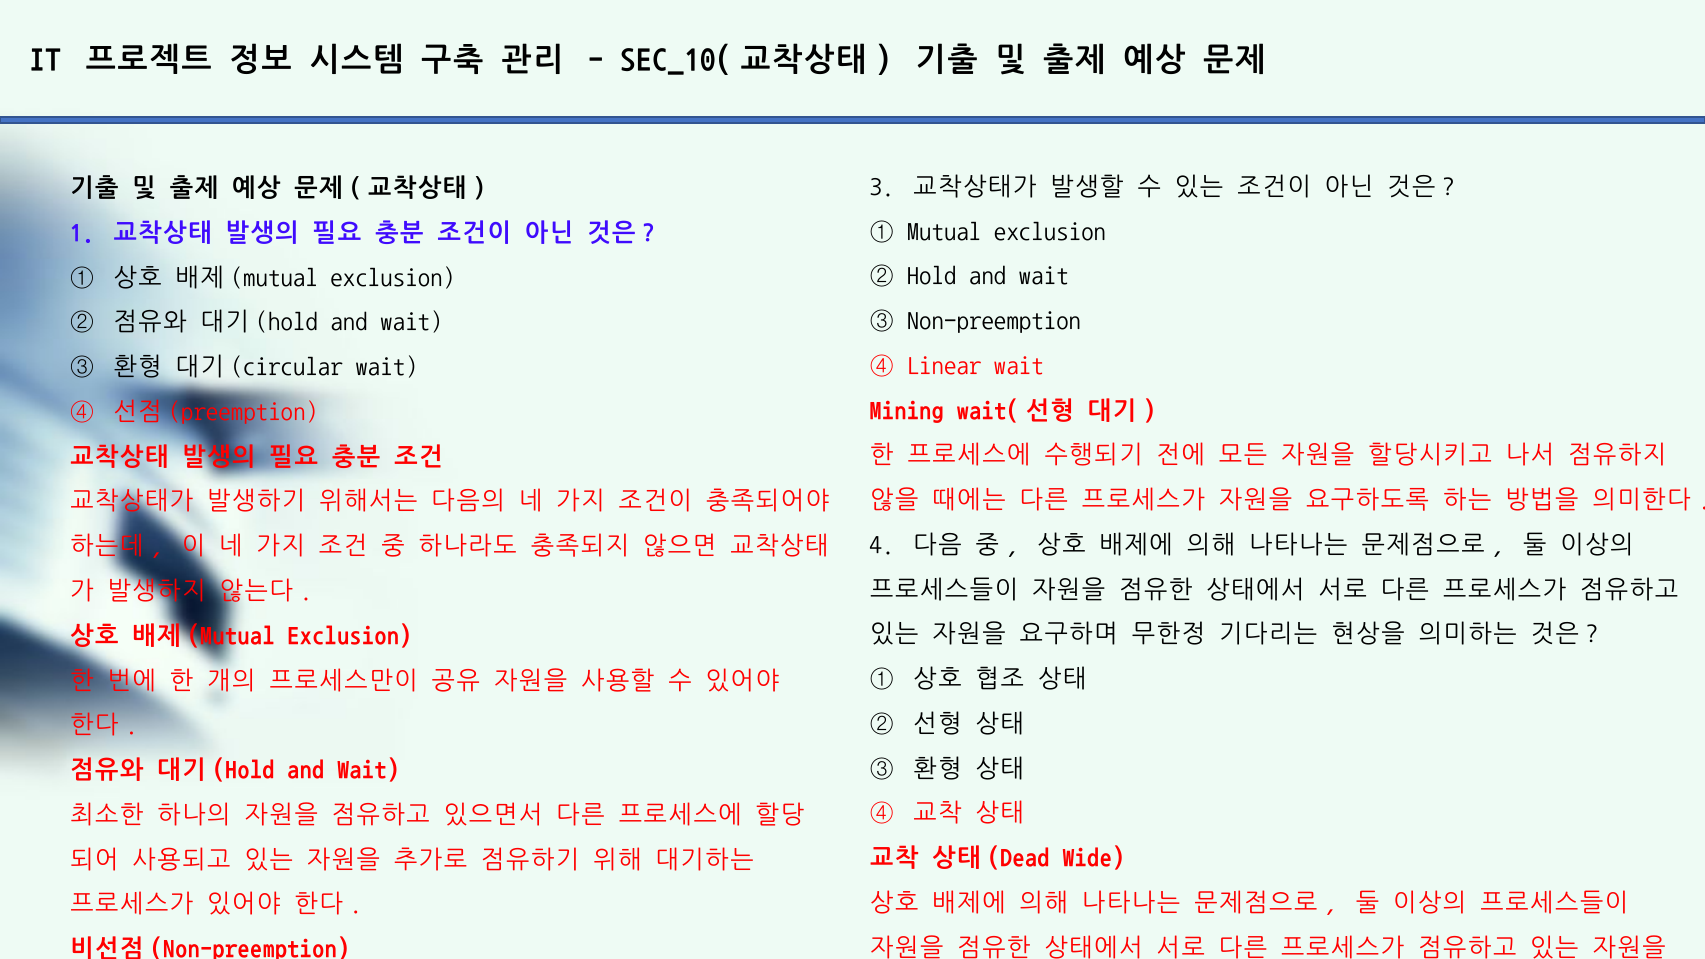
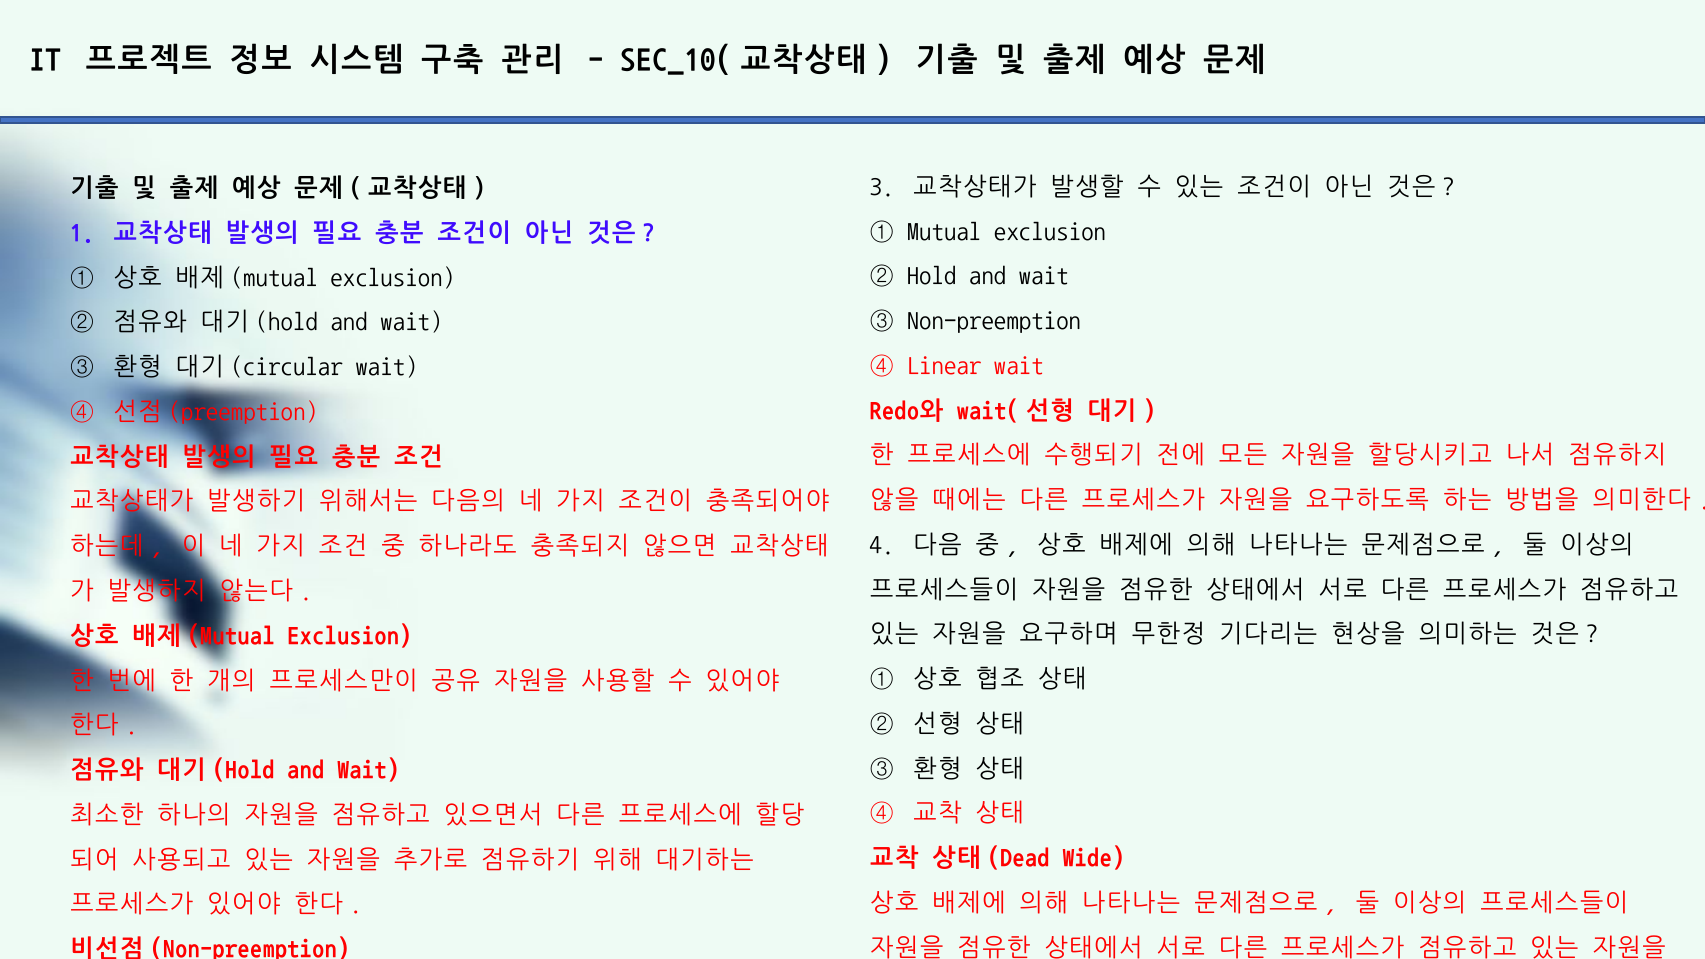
Mining: Mining -> Redo와
